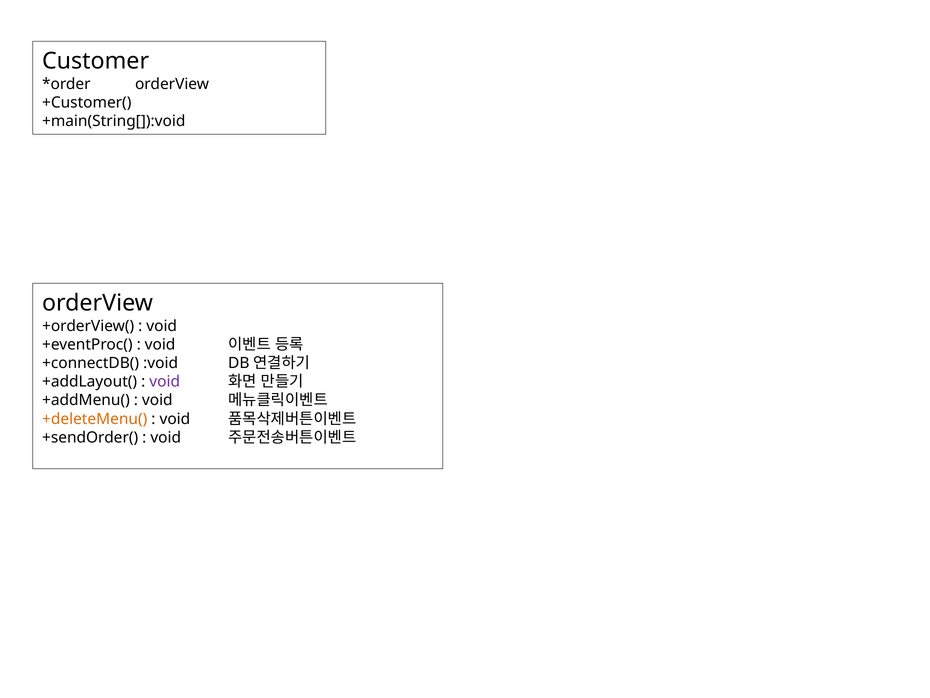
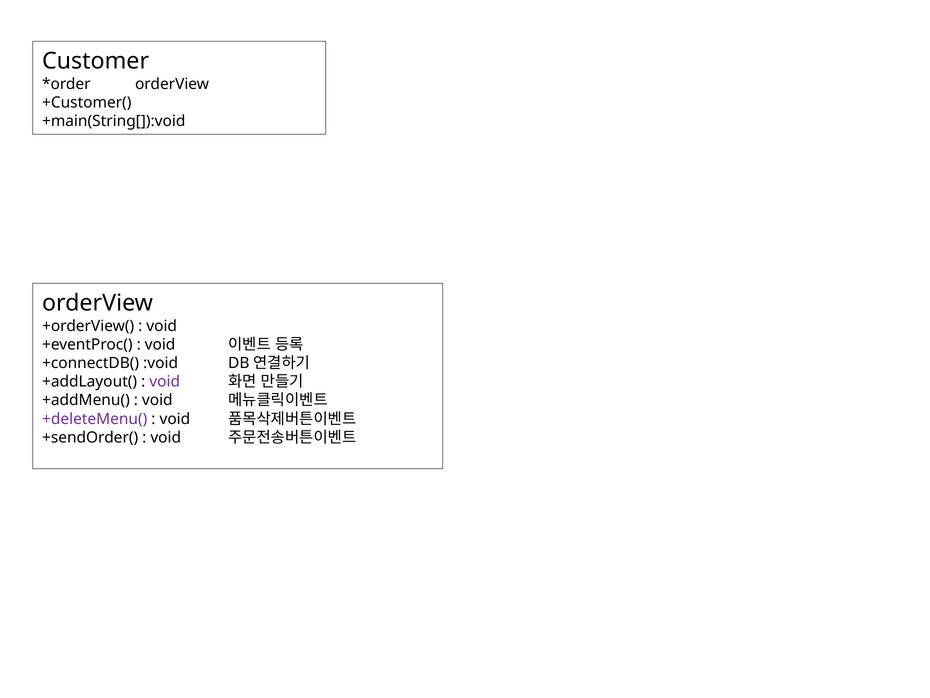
+deleteMenu( colour: orange -> purple
